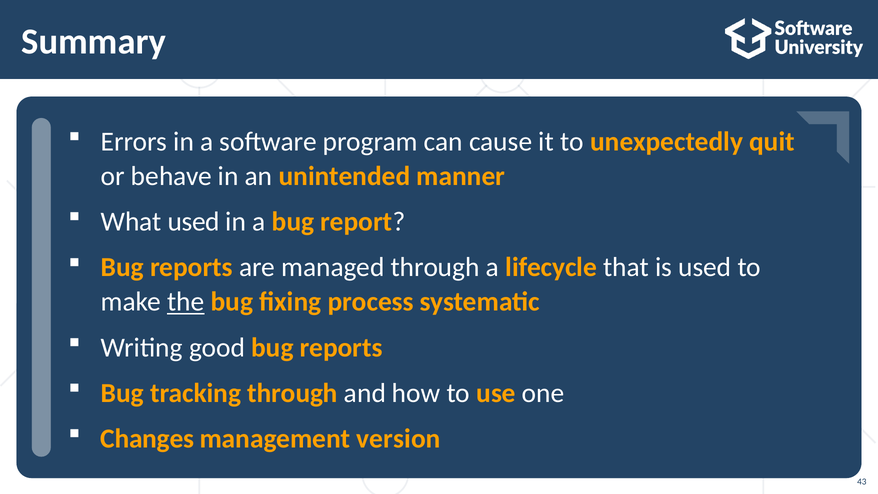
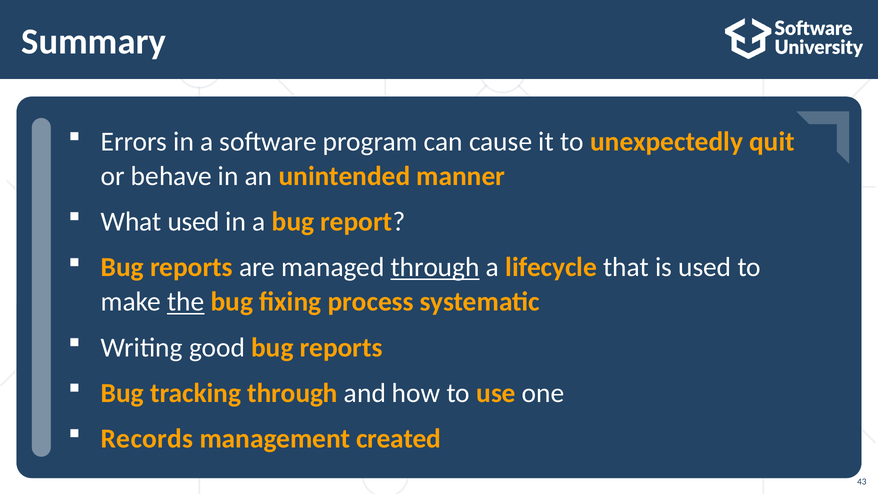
through at (435, 267) underline: none -> present
Changes: Changes -> Records
version: version -> created
